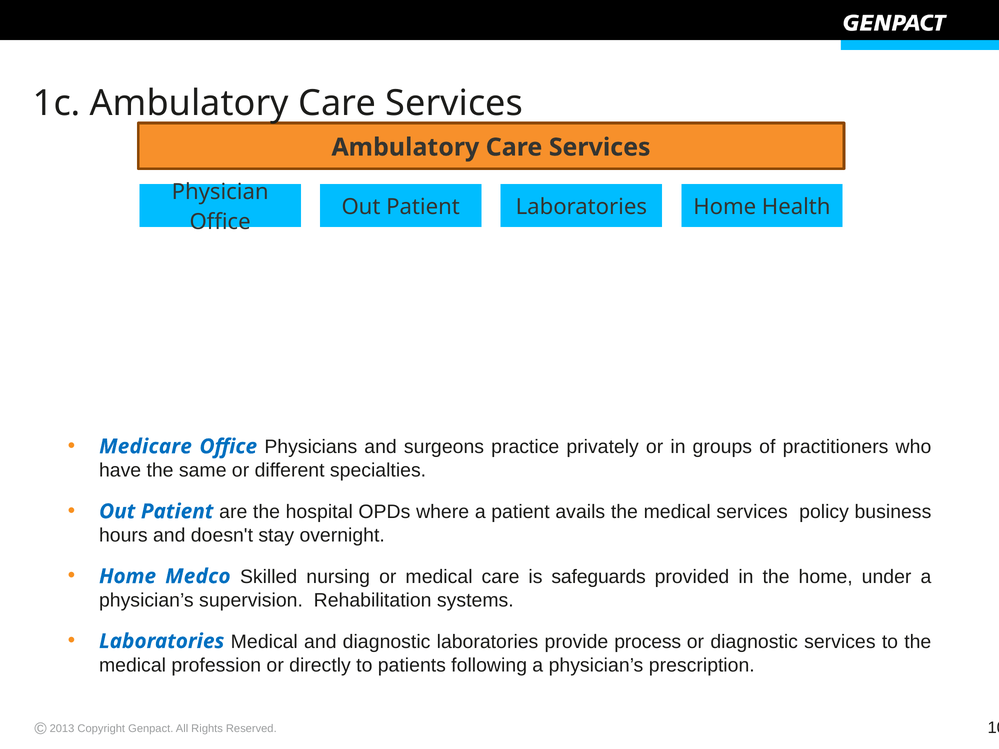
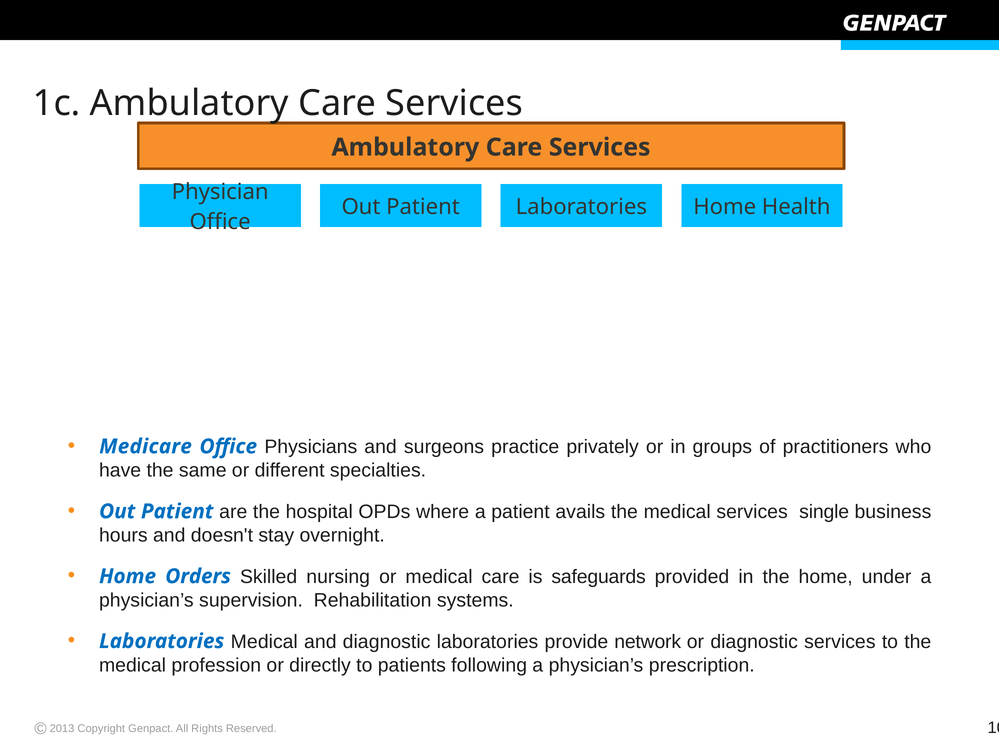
policy: policy -> single
Medco: Medco -> Orders
process: process -> network
